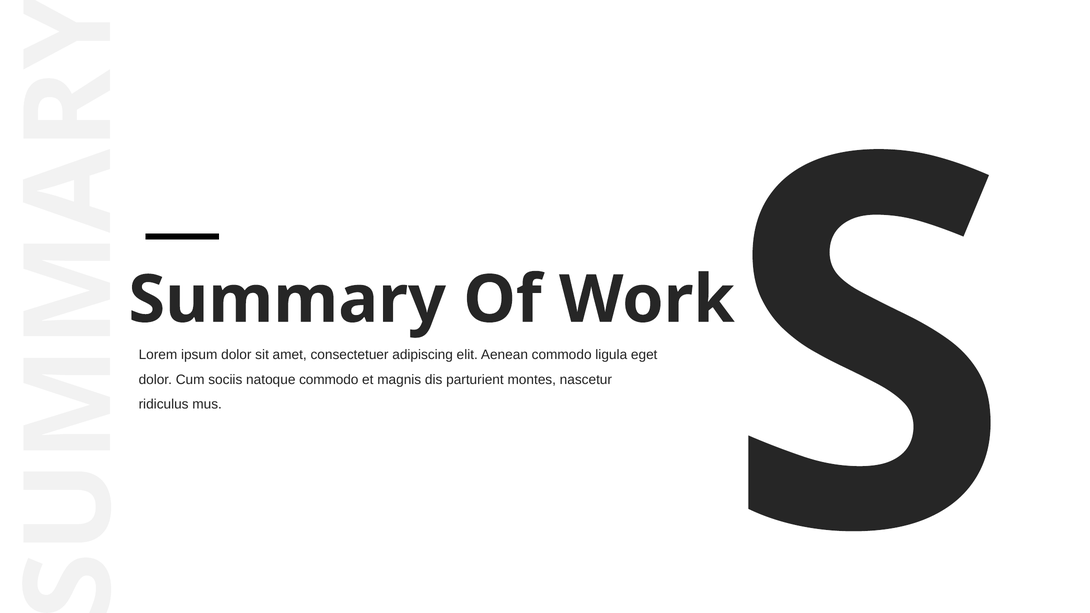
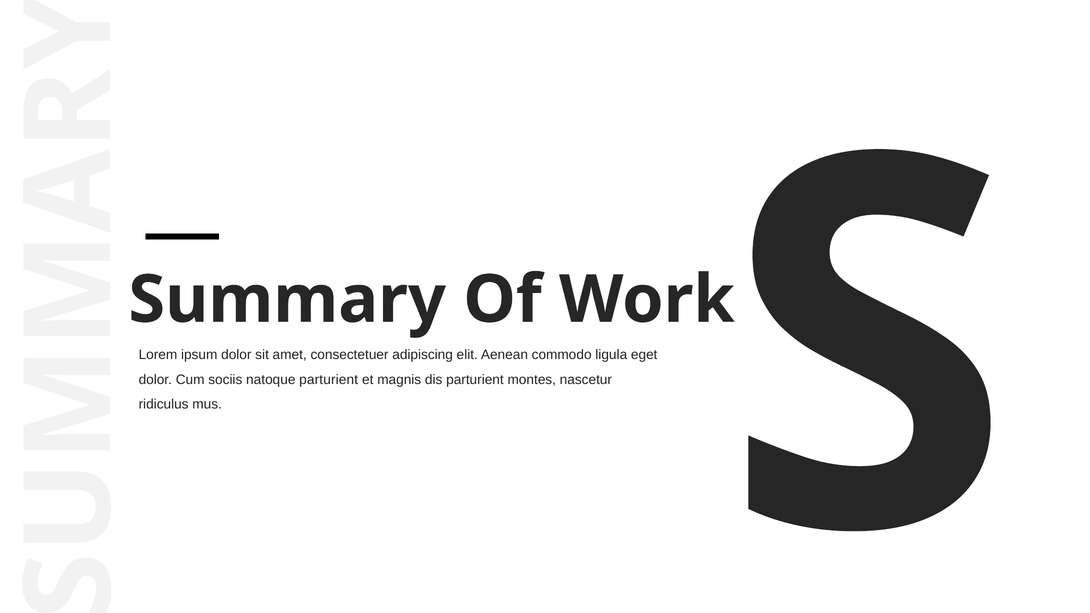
natoque commodo: commodo -> parturient
